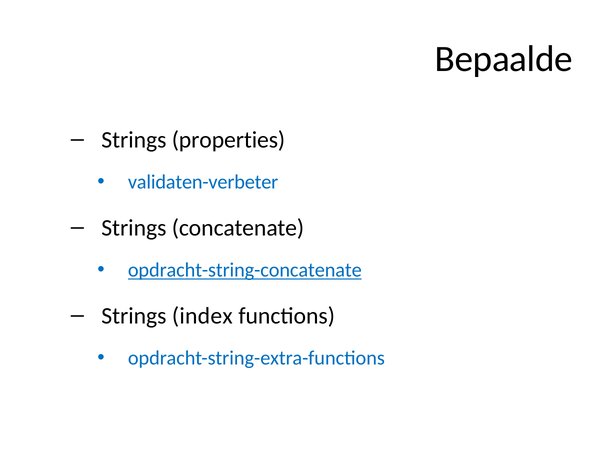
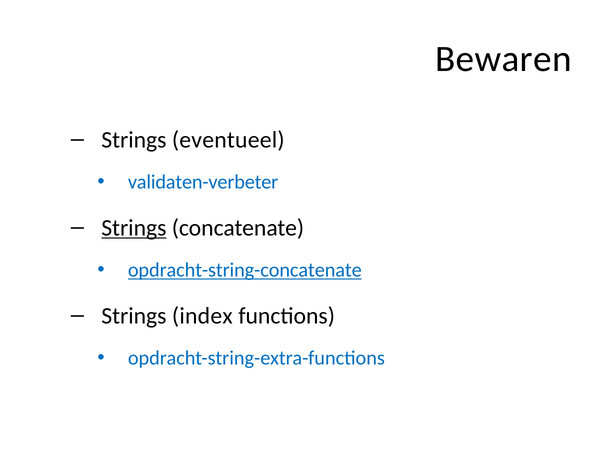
Bepaalde: Bepaalde -> Bewaren
properties: properties -> eventueel
Strings at (134, 228) underline: none -> present
